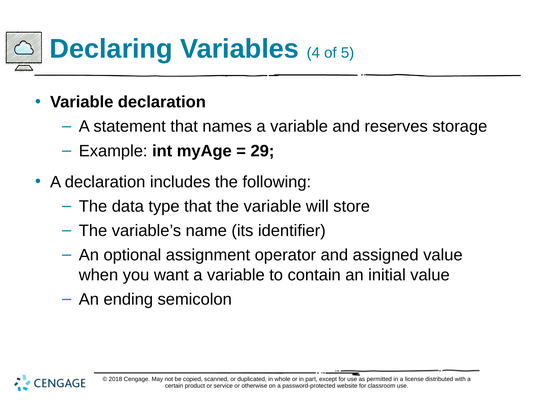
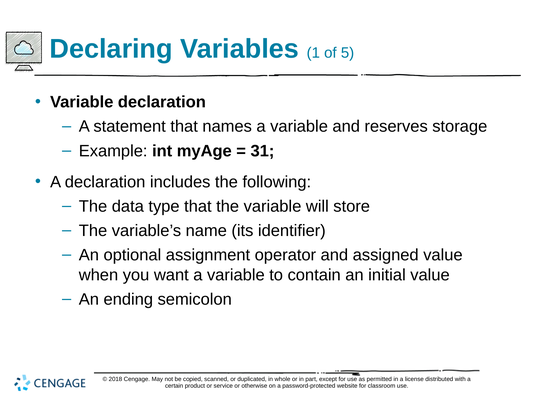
4: 4 -> 1
29: 29 -> 31
